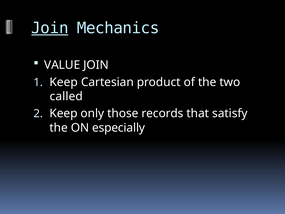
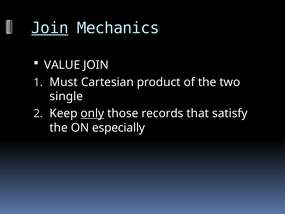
Keep at (64, 82): Keep -> Must
called: called -> single
only underline: none -> present
